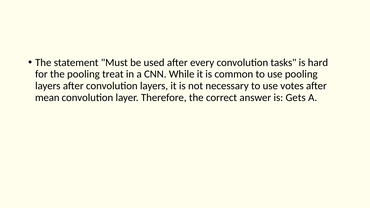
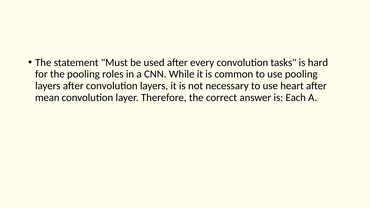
treat: treat -> roles
votes: votes -> heart
Gets: Gets -> Each
